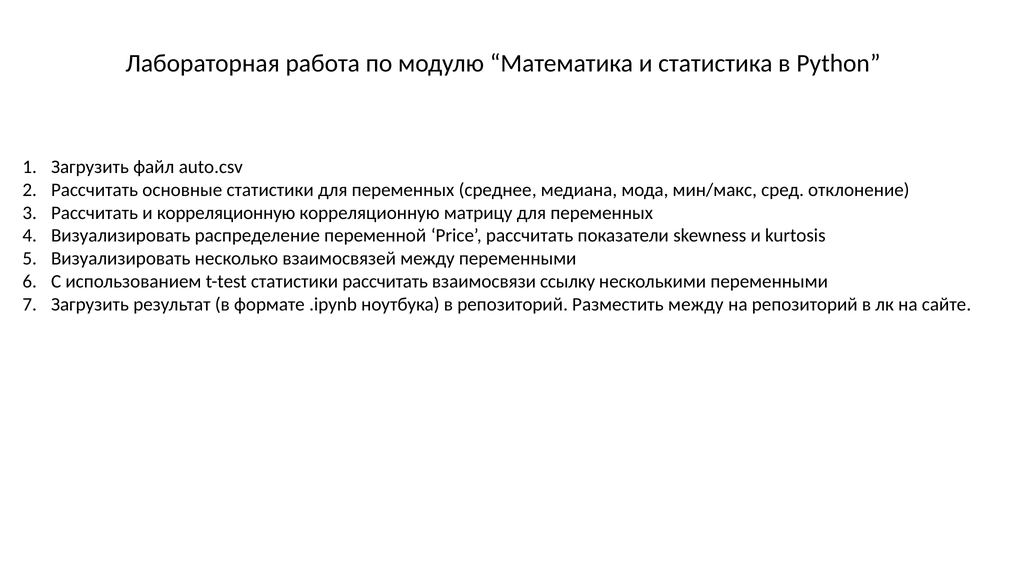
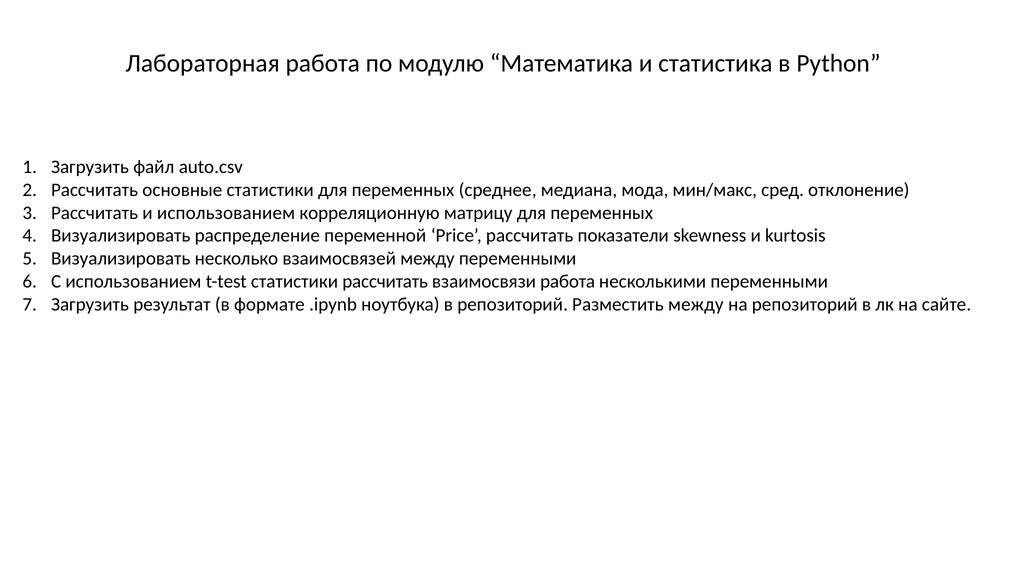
и корреляционную: корреляционную -> использованием
взаимосвязи ссылку: ссылку -> работа
